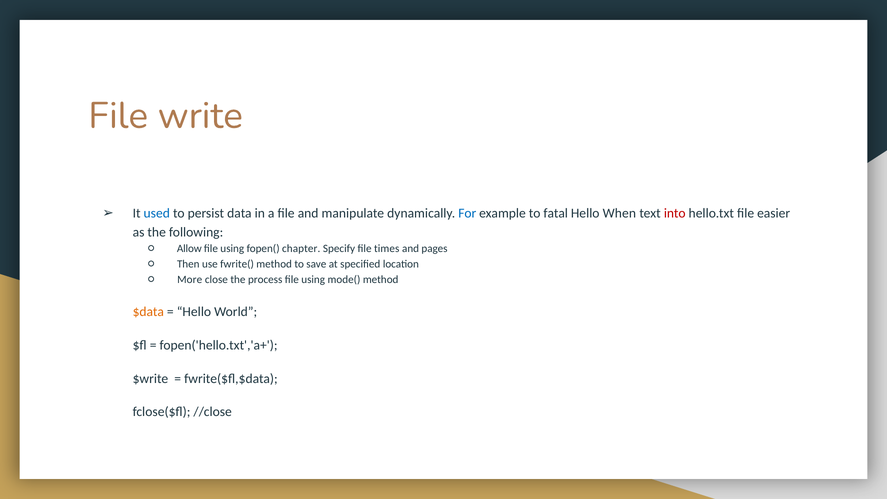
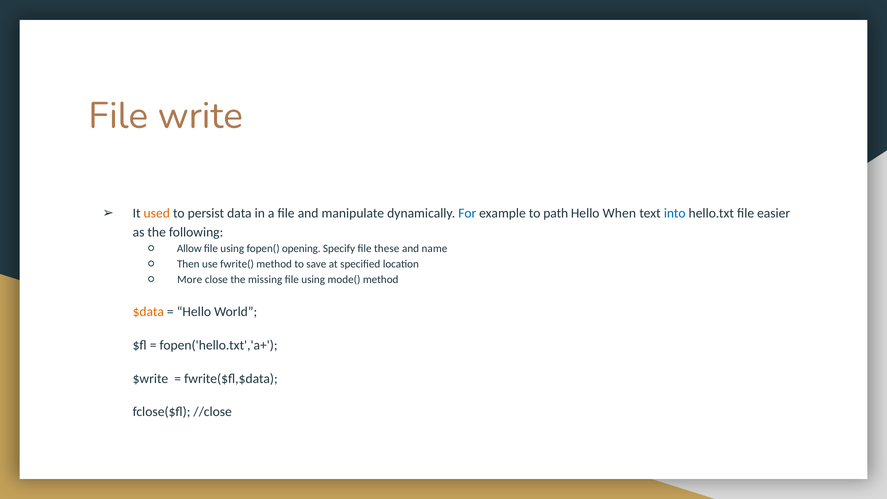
used colour: blue -> orange
fatal: fatal -> path
into colour: red -> blue
chapter: chapter -> opening
times: times -> these
pages: pages -> name
process: process -> missing
